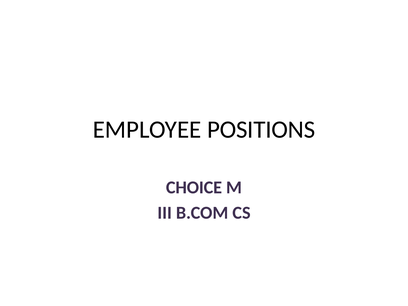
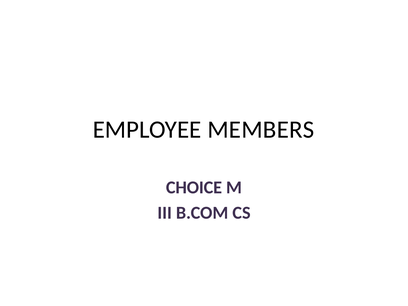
POSITIONS: POSITIONS -> MEMBERS
